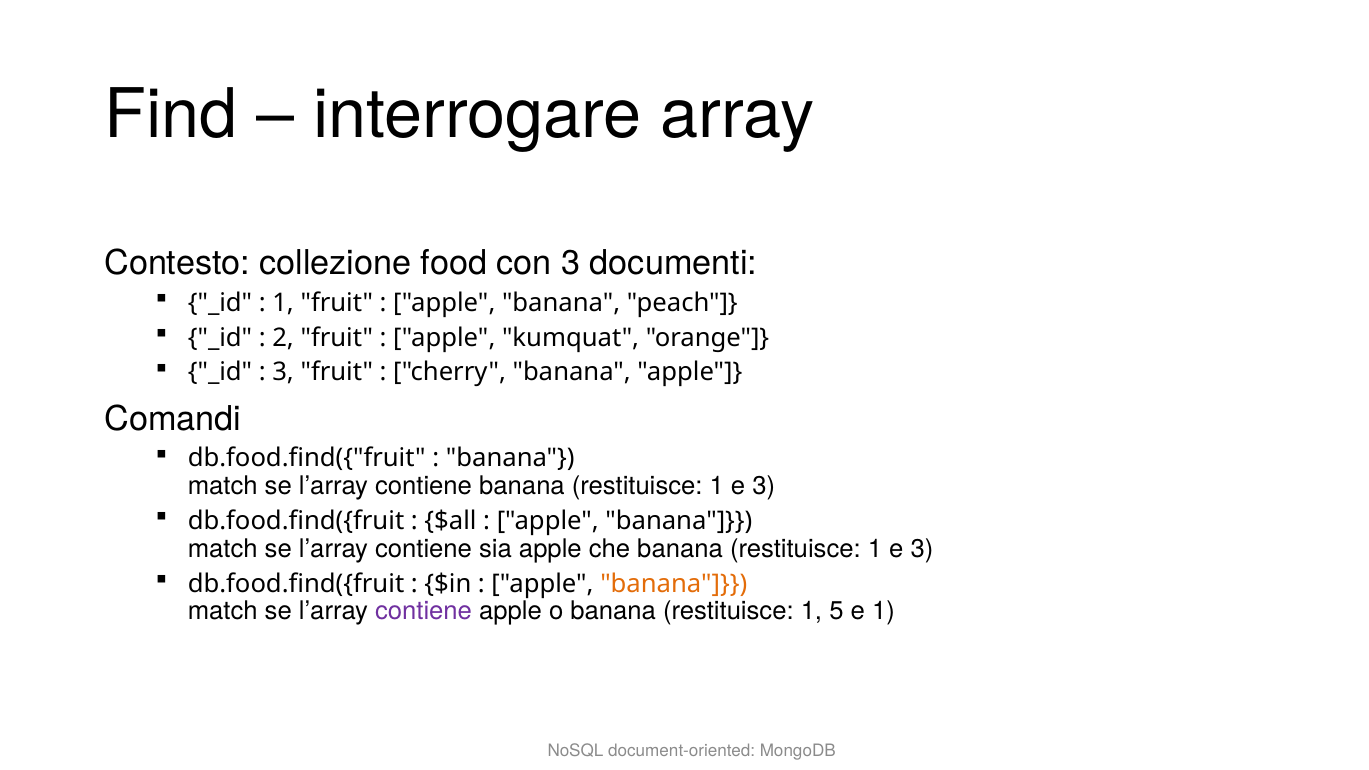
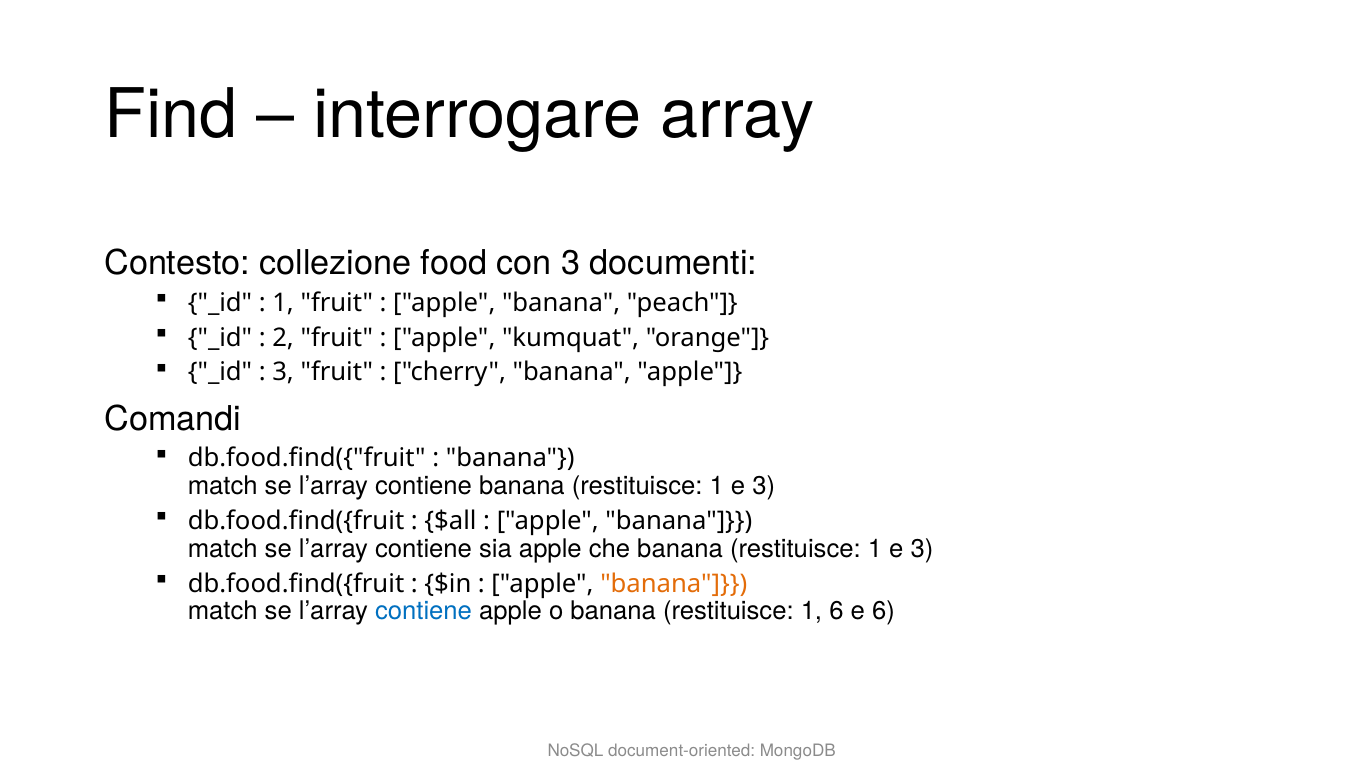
contiene at (424, 611) colour: purple -> blue
1 5: 5 -> 6
e 1: 1 -> 6
